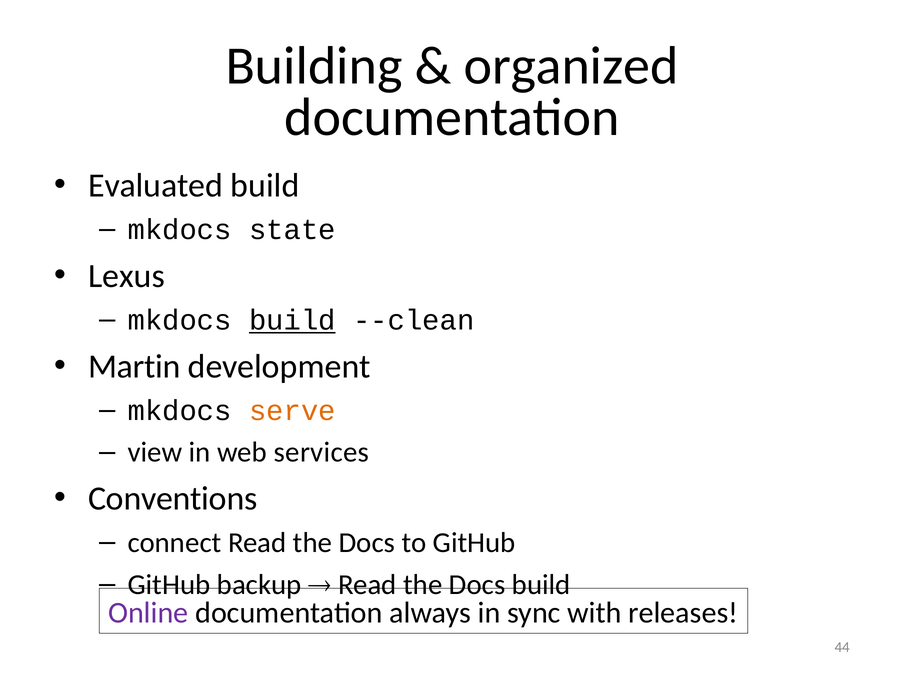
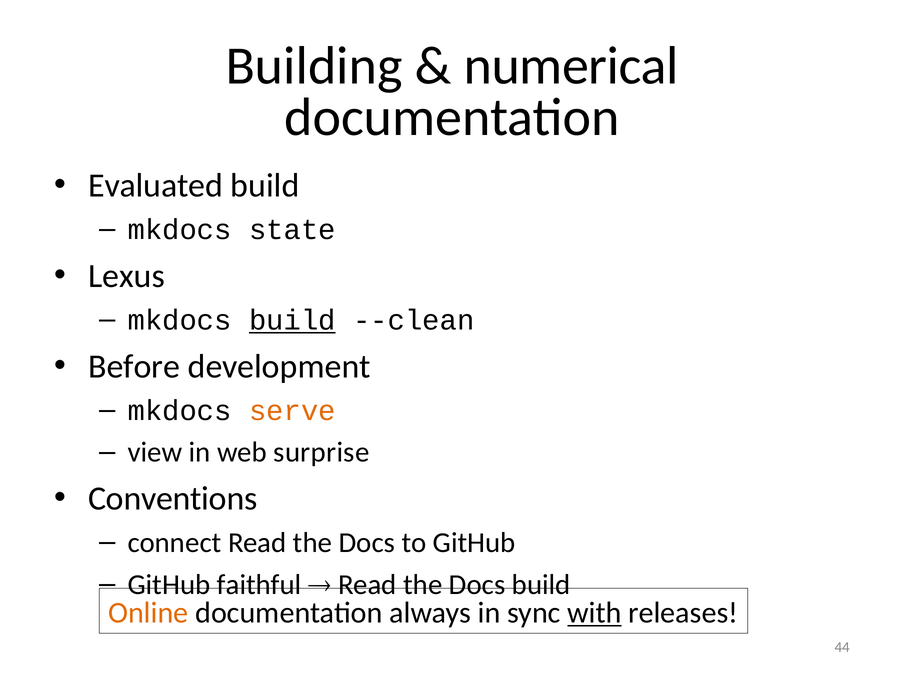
organized: organized -> numerical
Martin: Martin -> Before
services: services -> surprise
backup: backup -> faithful
Online colour: purple -> orange
with underline: none -> present
